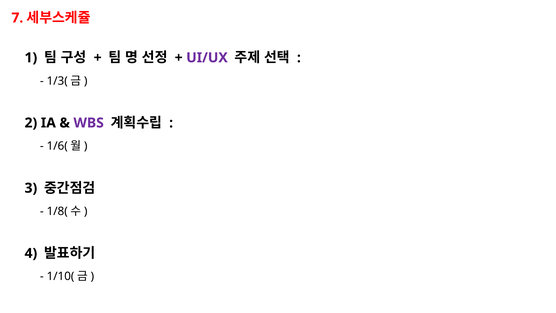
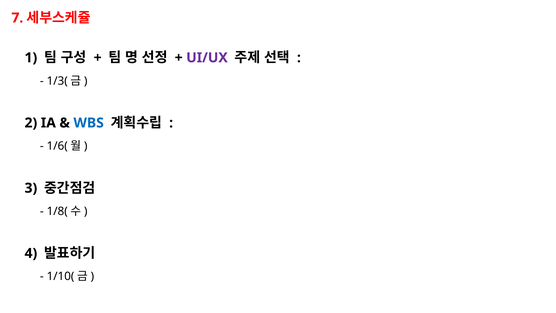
WBS colour: purple -> blue
